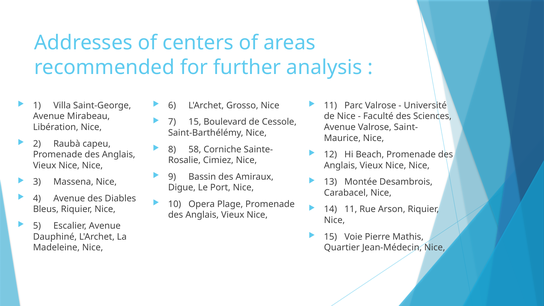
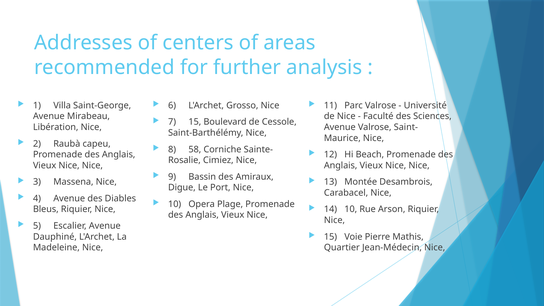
14 11: 11 -> 10
